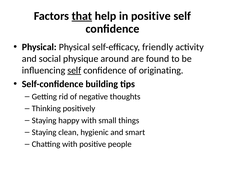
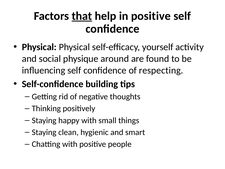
friendly: friendly -> yourself
self at (74, 70) underline: present -> none
originating: originating -> respecting
